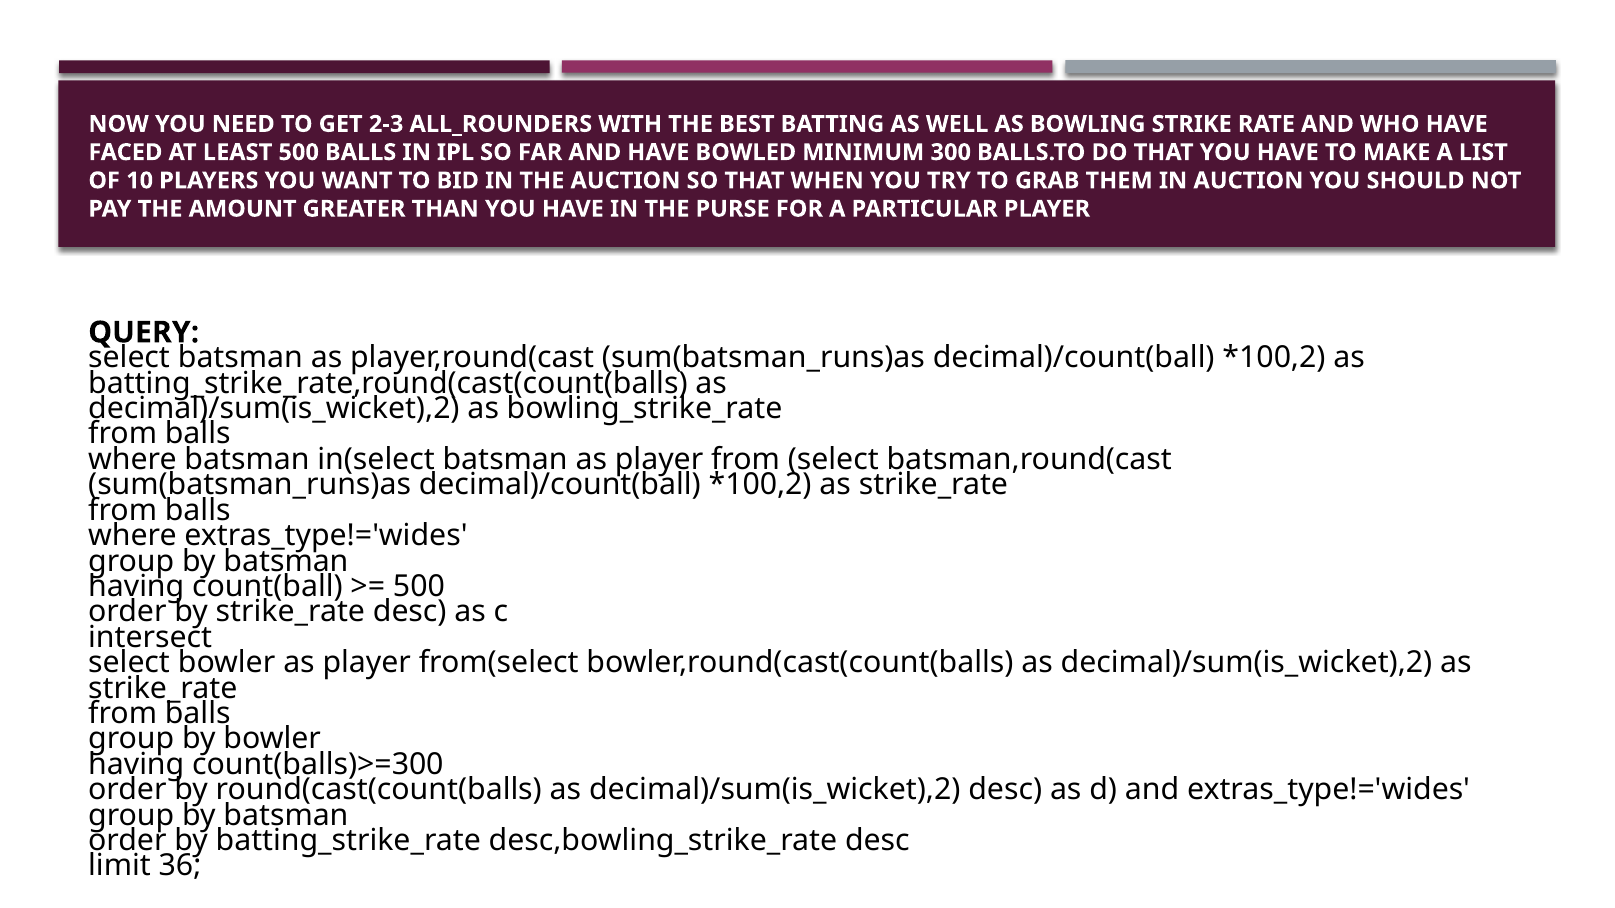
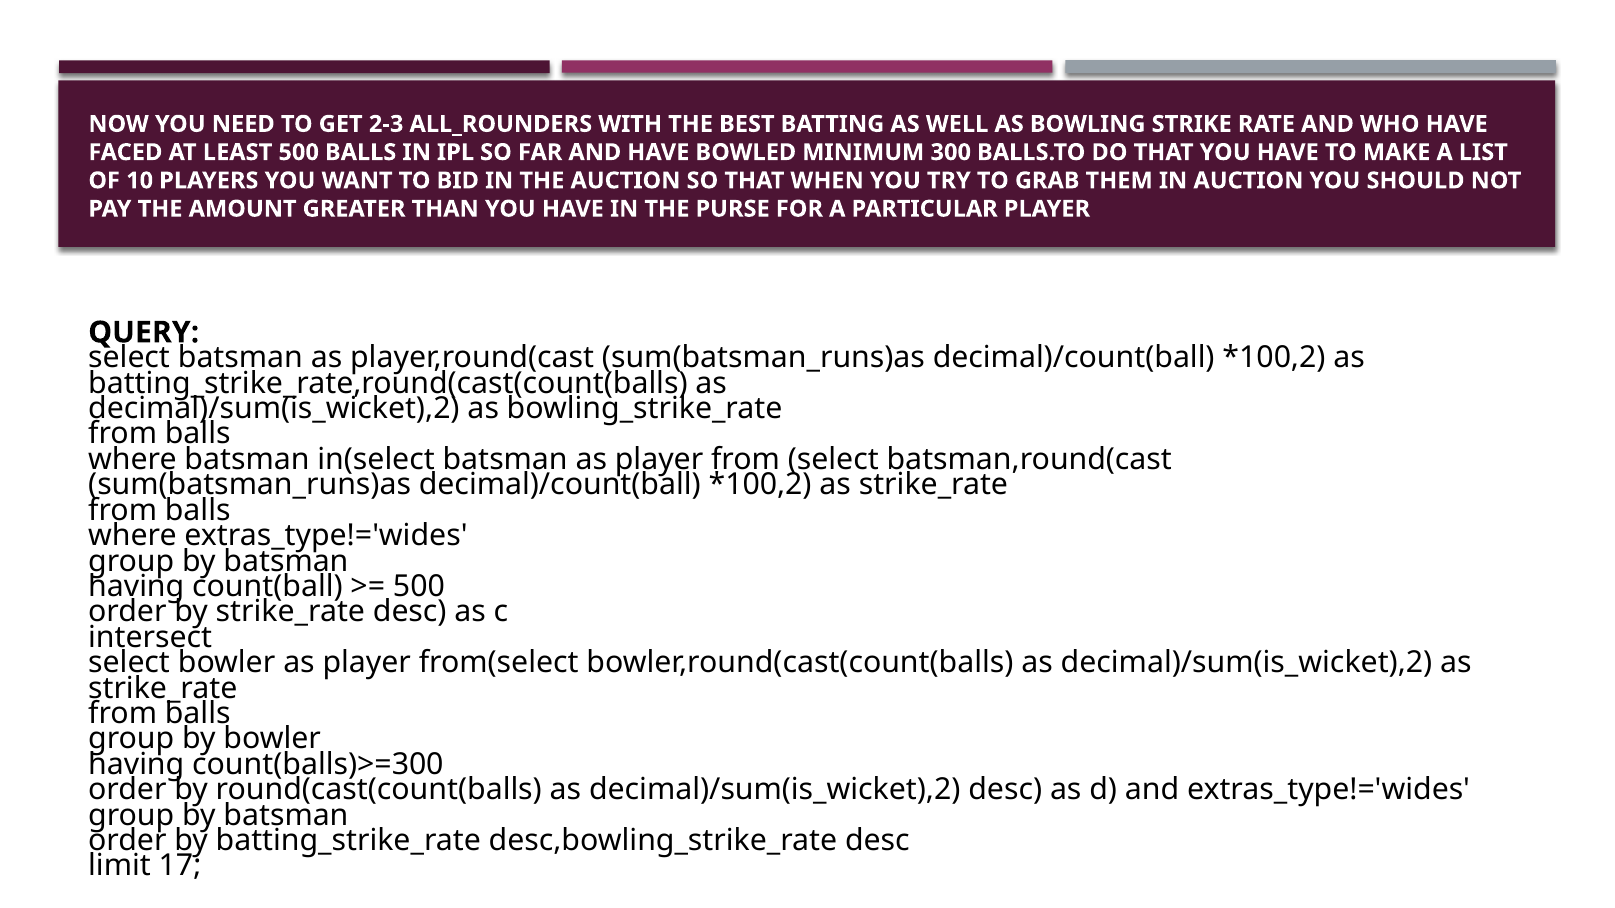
36: 36 -> 17
